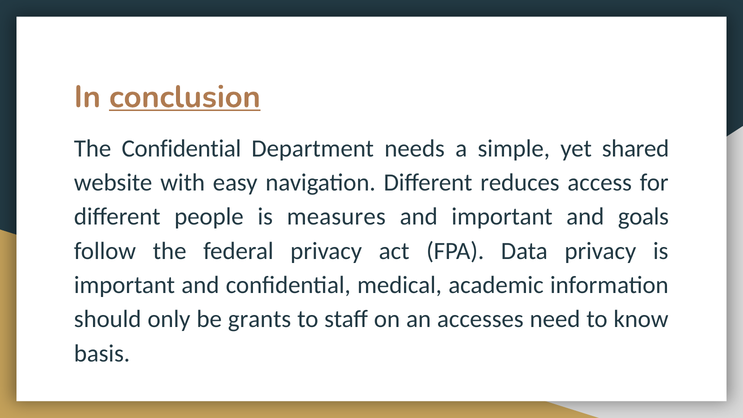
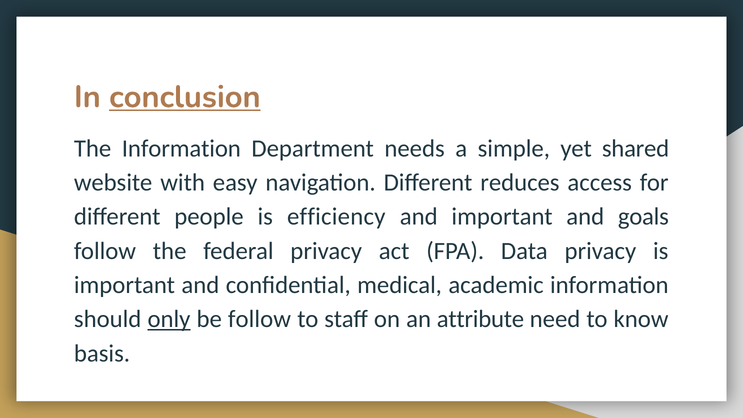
The Confidential: Confidential -> Information
measures: measures -> efficiency
only underline: none -> present
be grants: grants -> follow
accesses: accesses -> attribute
